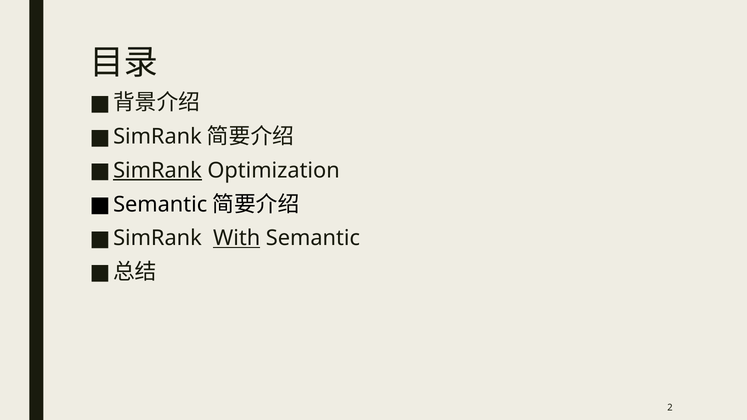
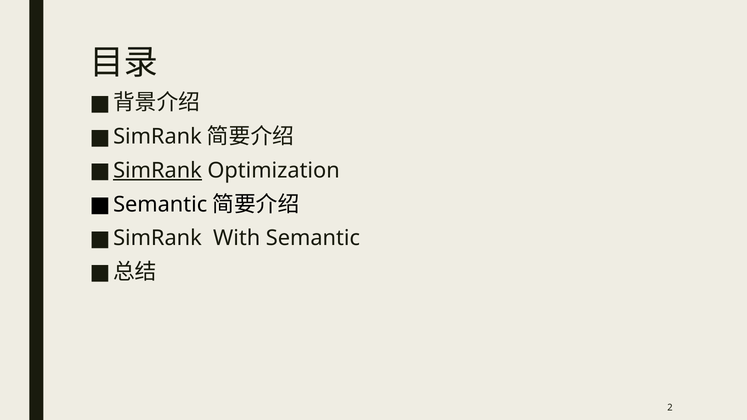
With underline: present -> none
